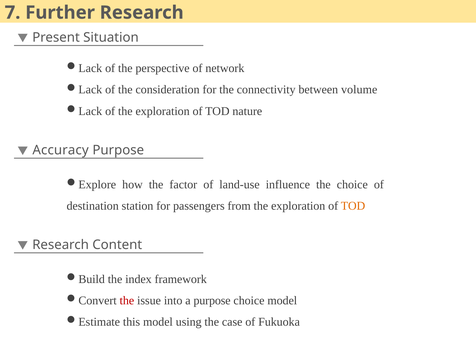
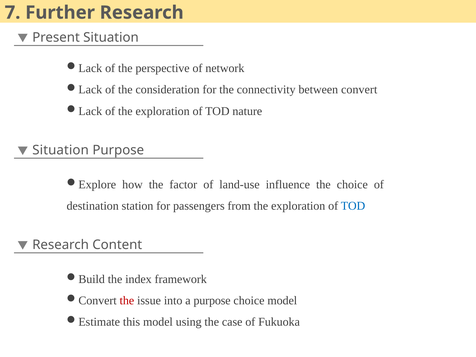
volume: volume -> convert
Accuracy at (61, 150): Accuracy -> Situation
TOD at (353, 206) colour: orange -> blue
